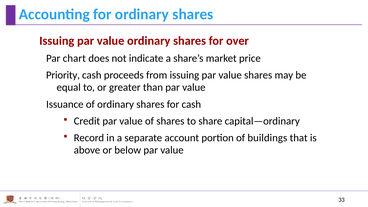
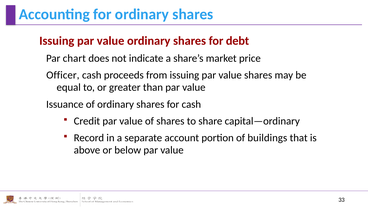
over: over -> debt
Priority: Priority -> Officer
